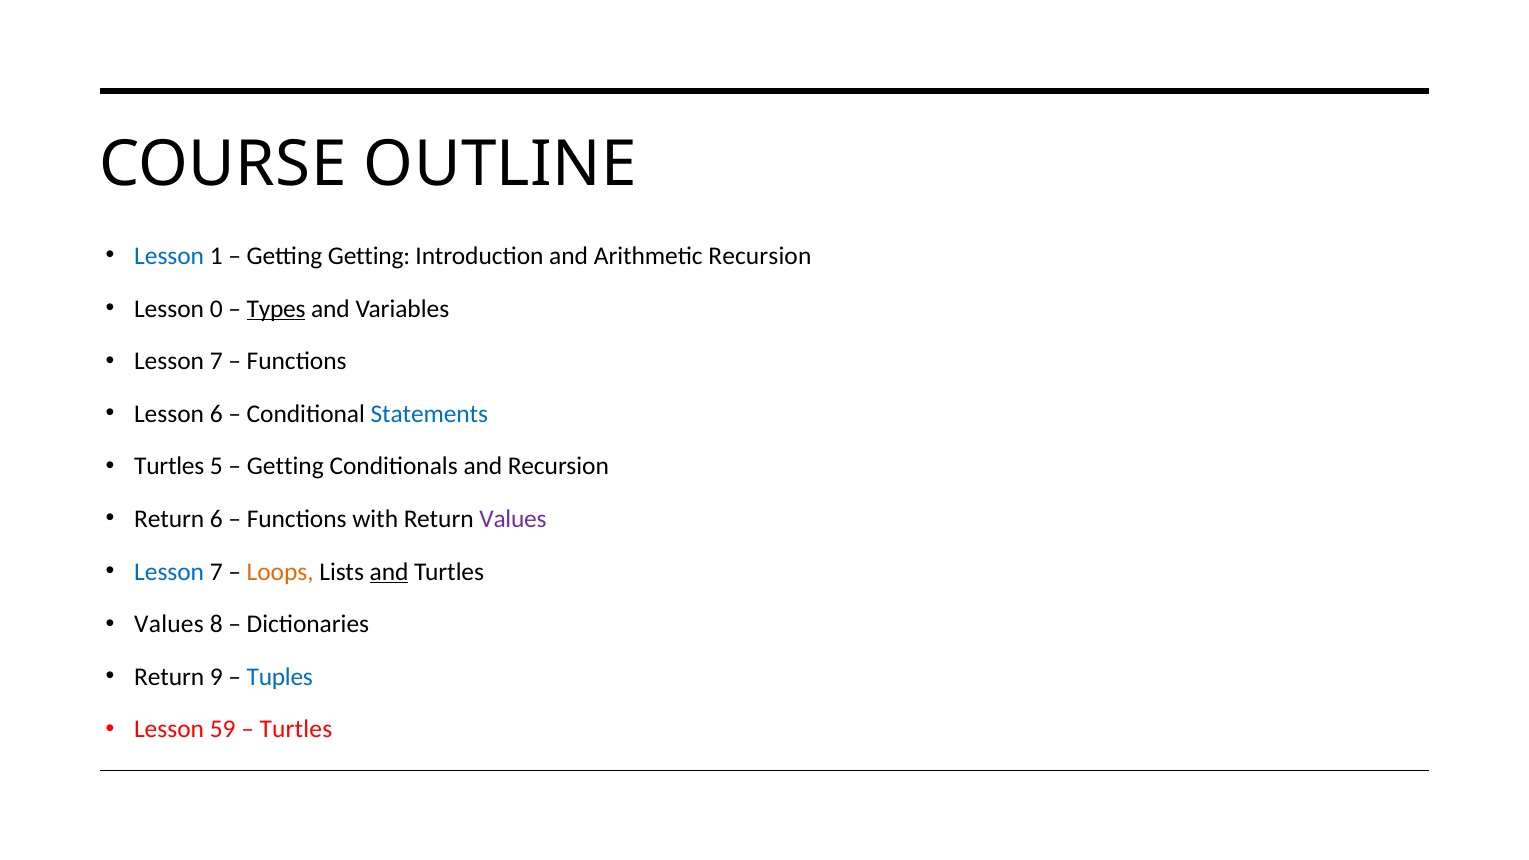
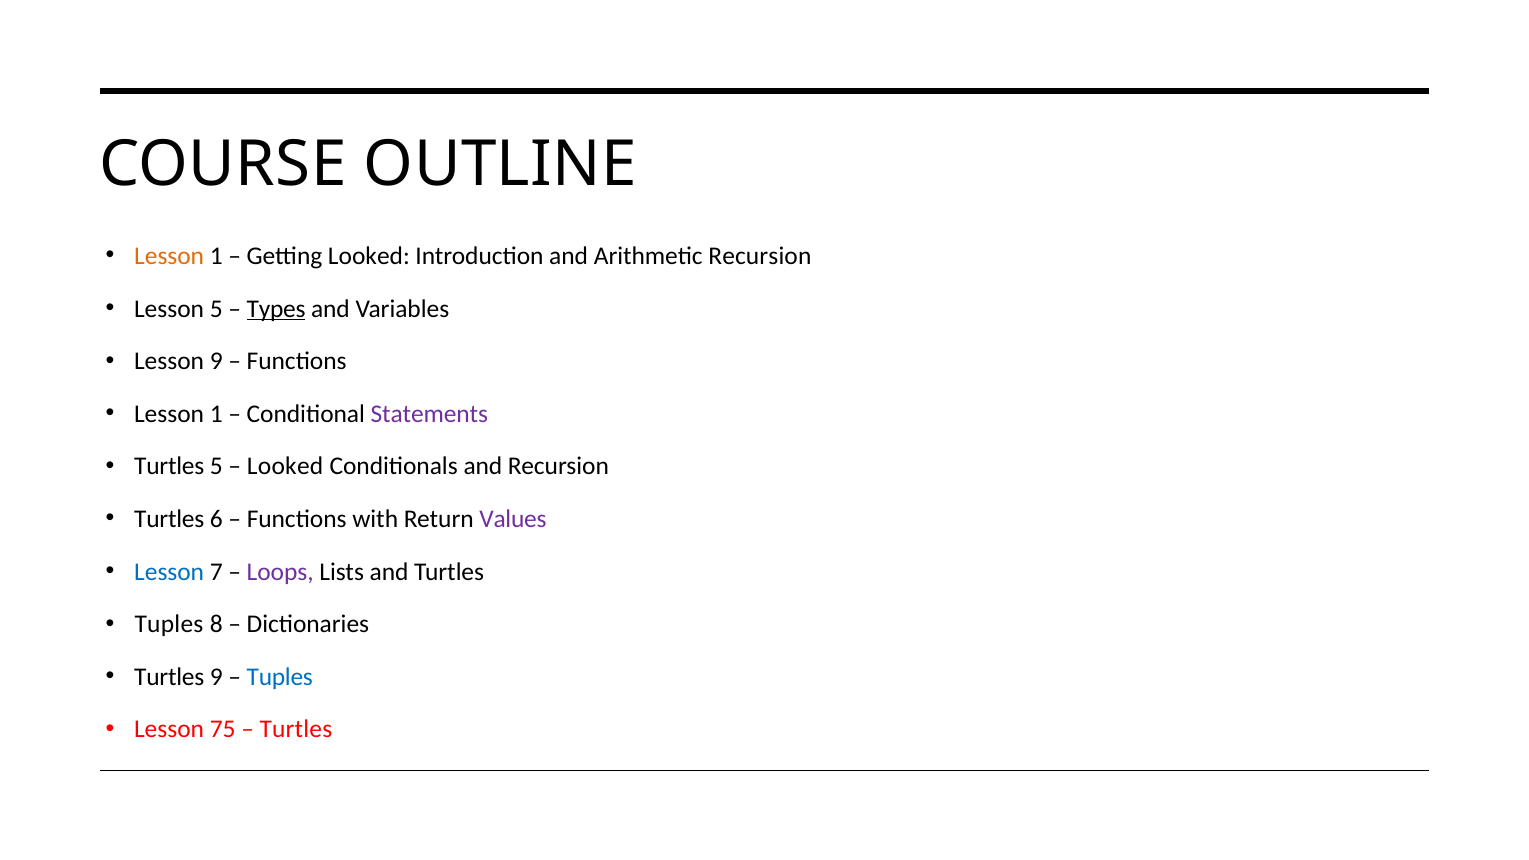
Lesson at (169, 256) colour: blue -> orange
Getting Getting: Getting -> Looked
Lesson 0: 0 -> 5
7 at (216, 361): 7 -> 9
6 at (216, 414): 6 -> 1
Statements colour: blue -> purple
Getting at (285, 467): Getting -> Looked
Return at (169, 519): Return -> Turtles
Loops colour: orange -> purple
and at (389, 572) underline: present -> none
Values at (169, 624): Values -> Tuples
Return at (169, 677): Return -> Turtles
59: 59 -> 75
